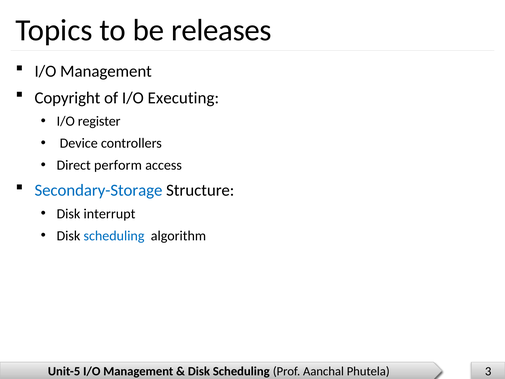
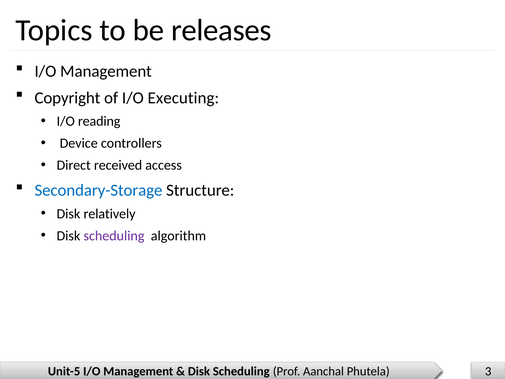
register: register -> reading
perform: perform -> received
interrupt: interrupt -> relatively
scheduling at (114, 236) colour: blue -> purple
